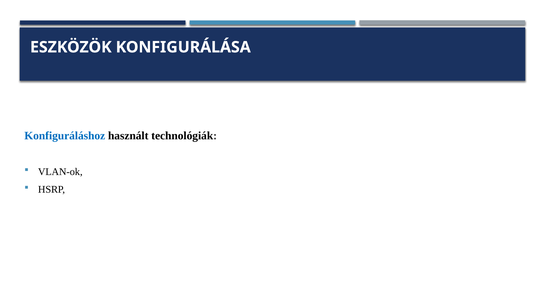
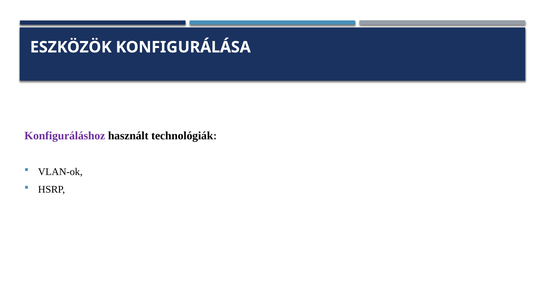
Konfiguráláshoz colour: blue -> purple
